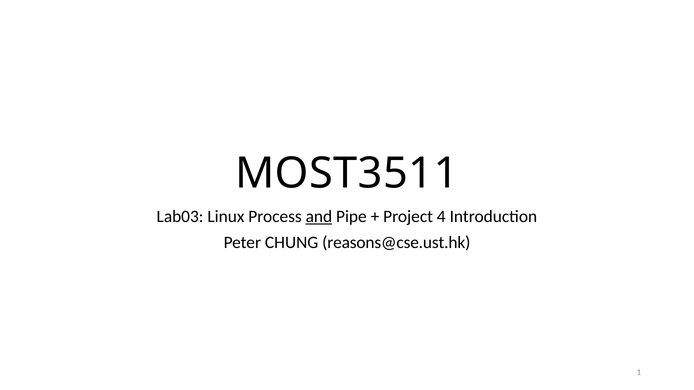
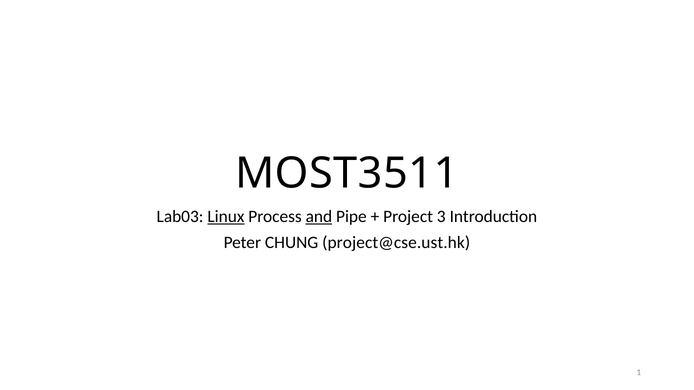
Linux underline: none -> present
4: 4 -> 3
reasons@cse.ust.hk: reasons@cse.ust.hk -> project@cse.ust.hk
